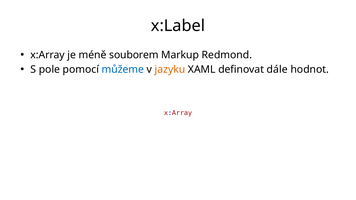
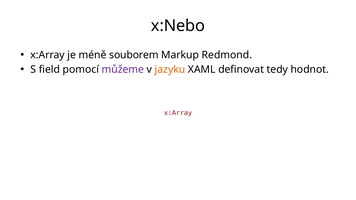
x:Label: x:Label -> x:Nebo
pole: pole -> field
můžeme colour: blue -> purple
dále: dále -> tedy
